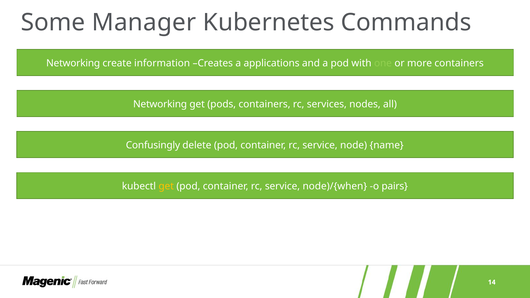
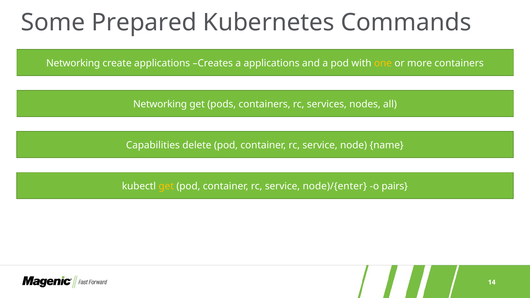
Manager: Manager -> Prepared
create information: information -> applications
one colour: light green -> yellow
Confusingly: Confusingly -> Capabilities
node)/{when: node)/{when -> node)/{enter
